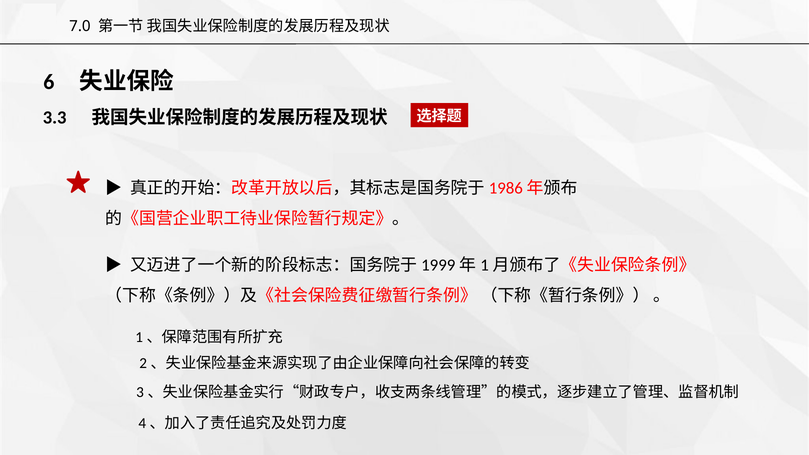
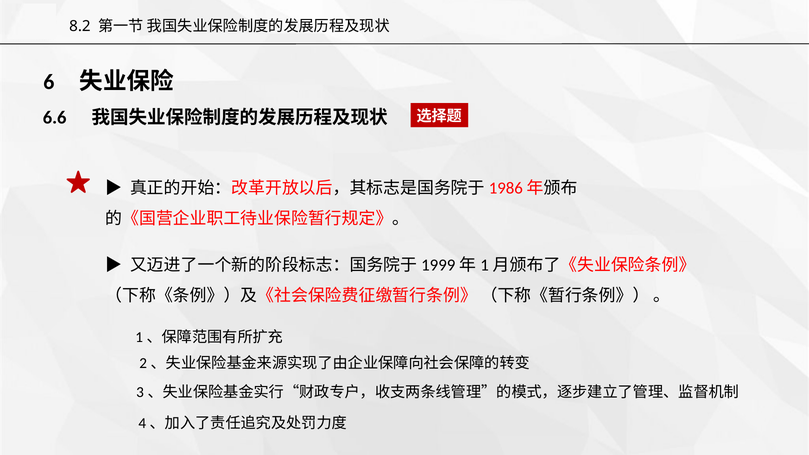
7.0: 7.0 -> 8.2
3.3: 3.3 -> 6.6
